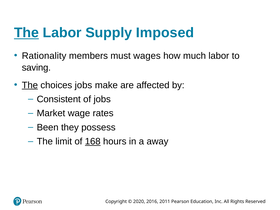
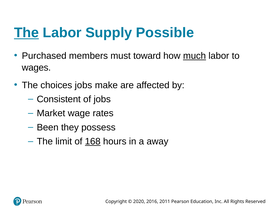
Imposed: Imposed -> Possible
Rationality: Rationality -> Purchased
wages: wages -> toward
much underline: none -> present
saving: saving -> wages
The at (30, 85) underline: present -> none
